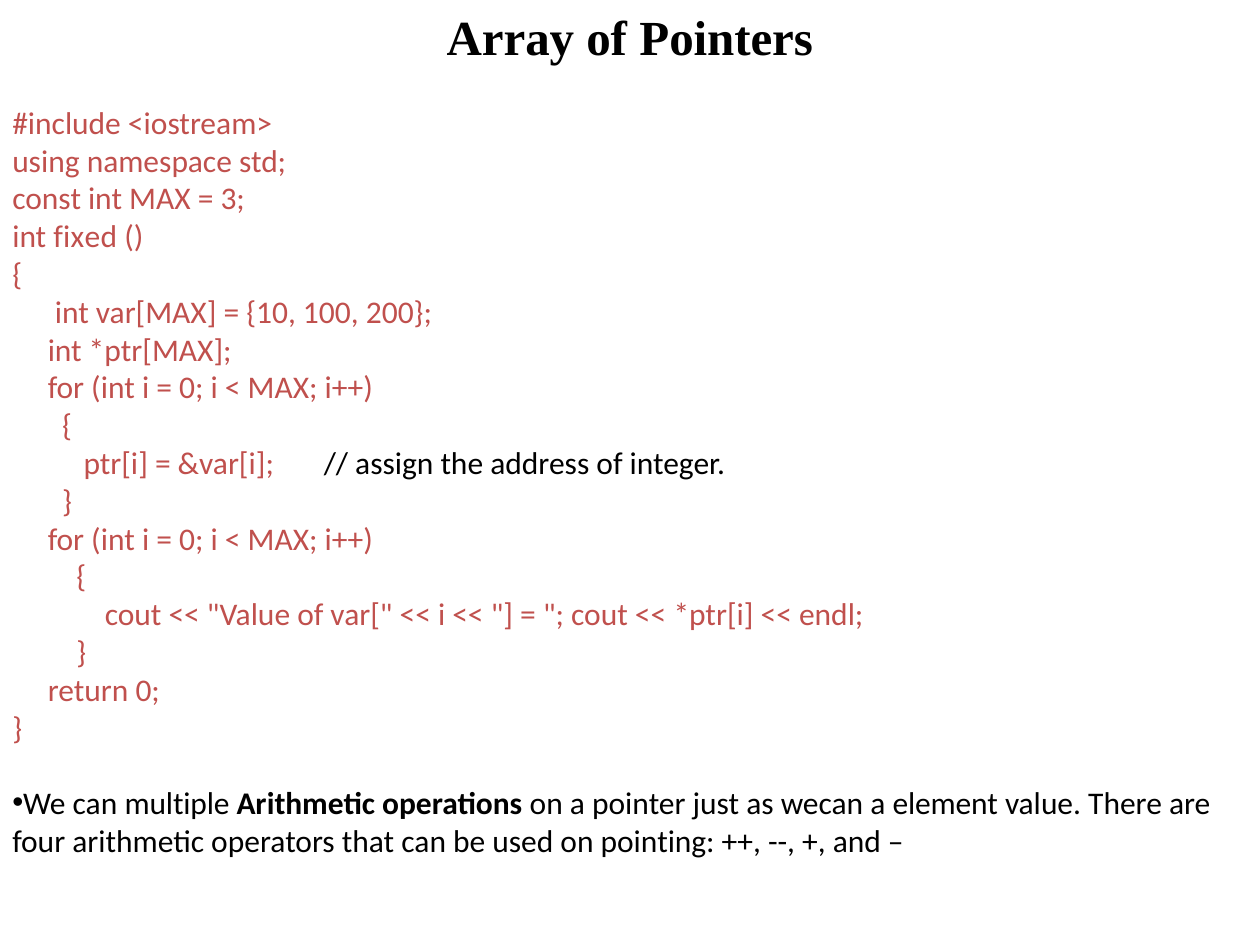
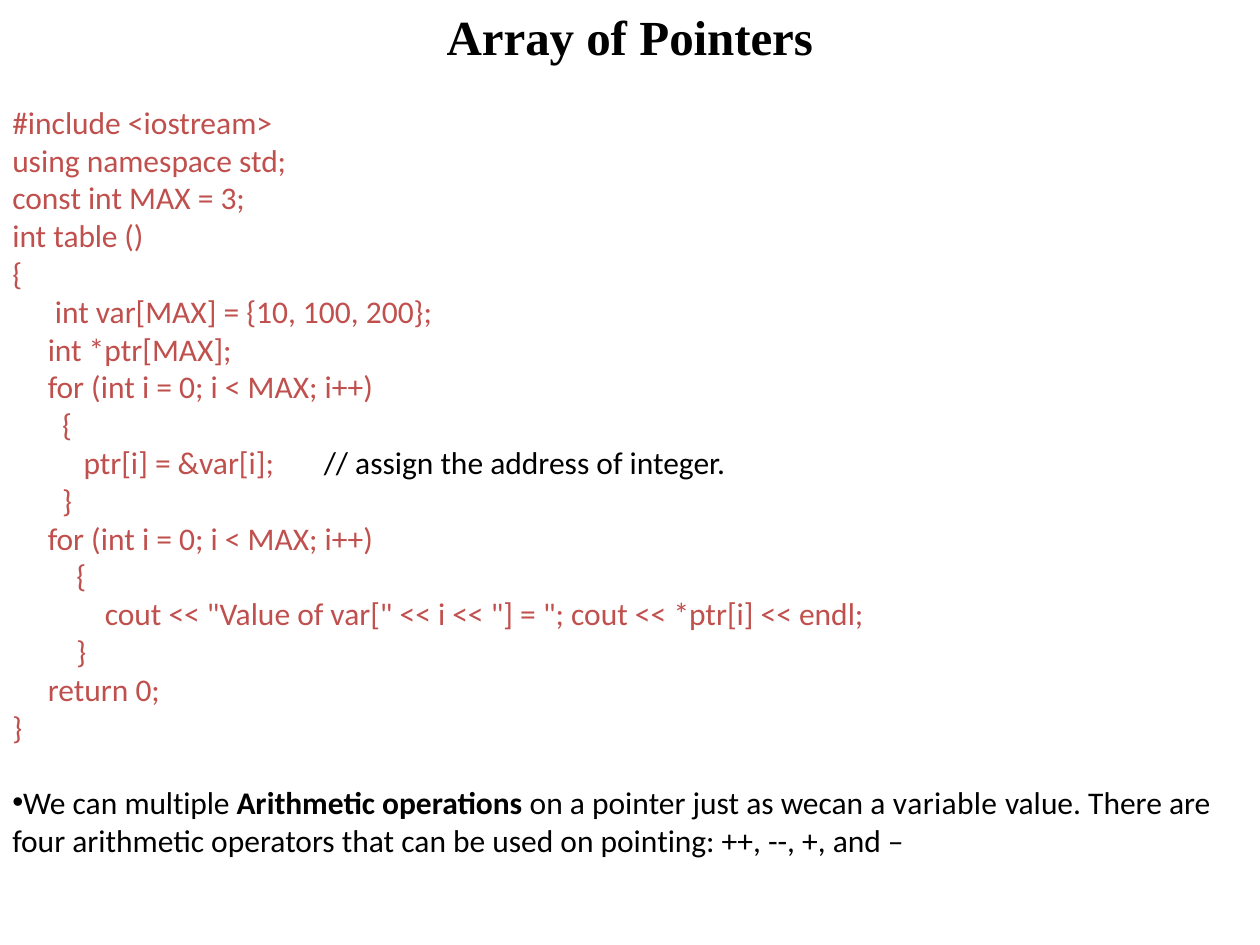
fixed: fixed -> table
element: element -> variable
